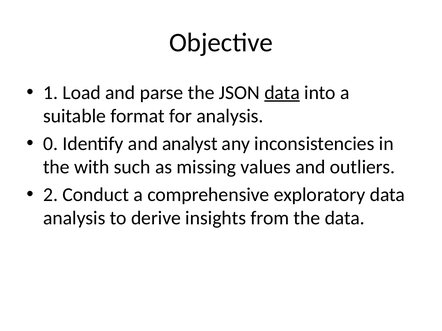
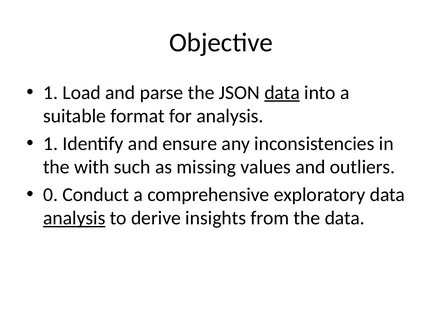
0 at (51, 144): 0 -> 1
analyst: analyst -> ensure
2: 2 -> 0
analysis at (74, 218) underline: none -> present
